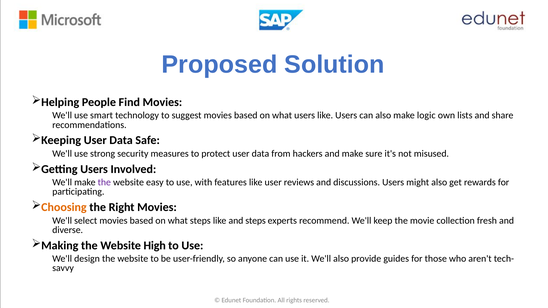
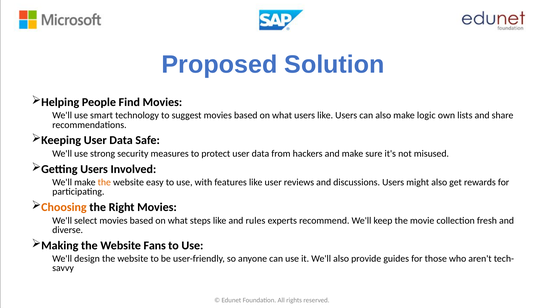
the at (104, 182) colour: purple -> orange
and steps: steps -> rules
High: High -> Fans
